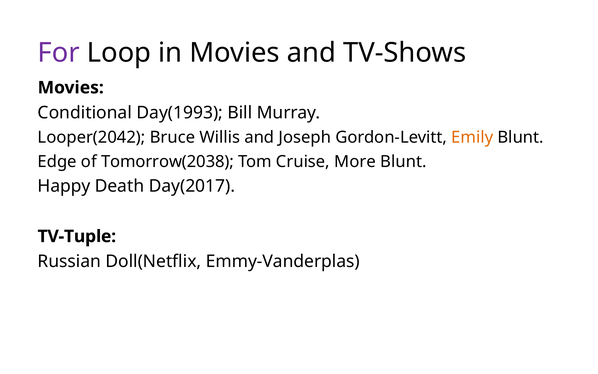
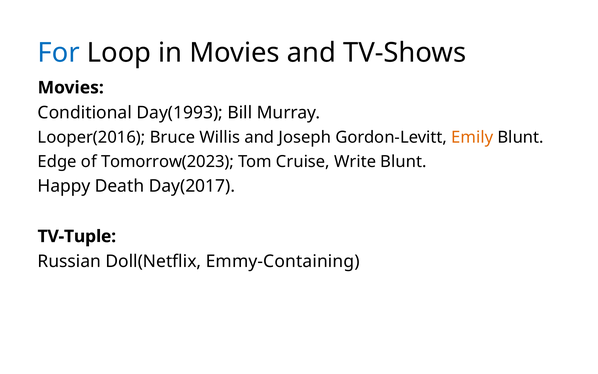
For colour: purple -> blue
Looper(2042: Looper(2042 -> Looper(2016
Tomorrow(2038: Tomorrow(2038 -> Tomorrow(2023
More: More -> Write
Emmy-Vanderplas: Emmy-Vanderplas -> Emmy-Containing
